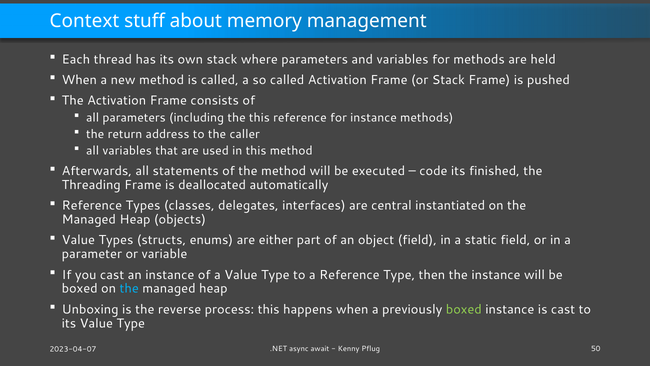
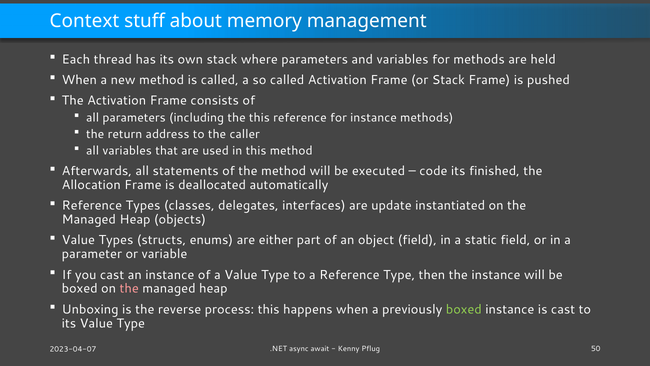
Threading: Threading -> Allocation
central: central -> update
the at (129, 288) colour: light blue -> pink
